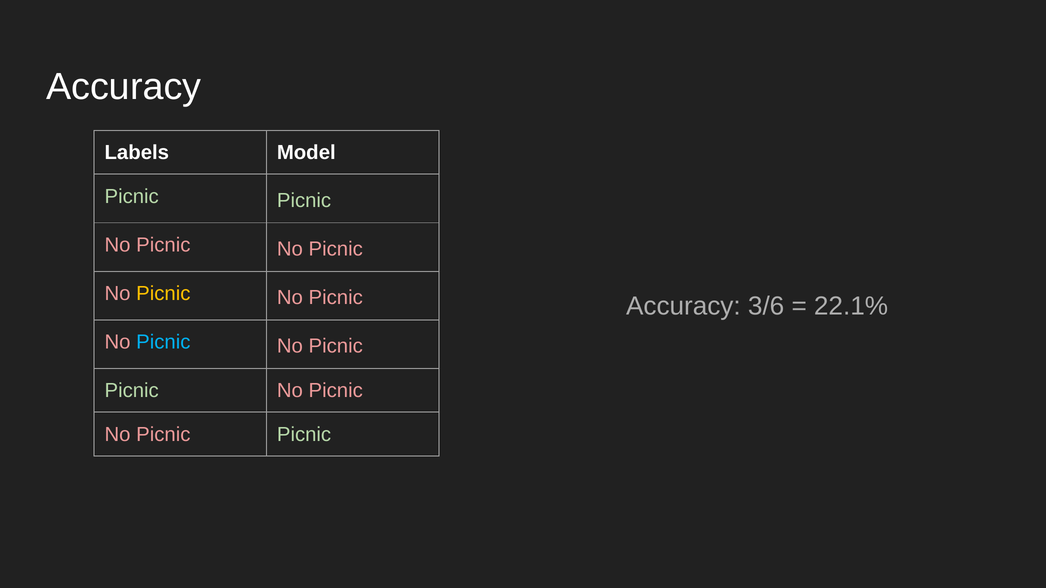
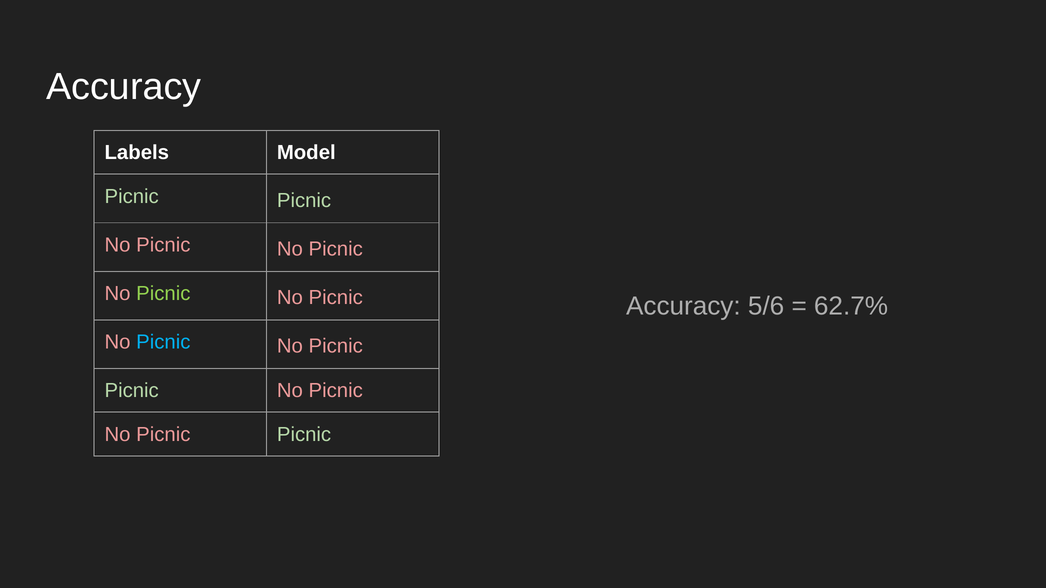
Picnic at (163, 294) colour: yellow -> light green
3/6: 3/6 -> 5/6
22.1%: 22.1% -> 62.7%
